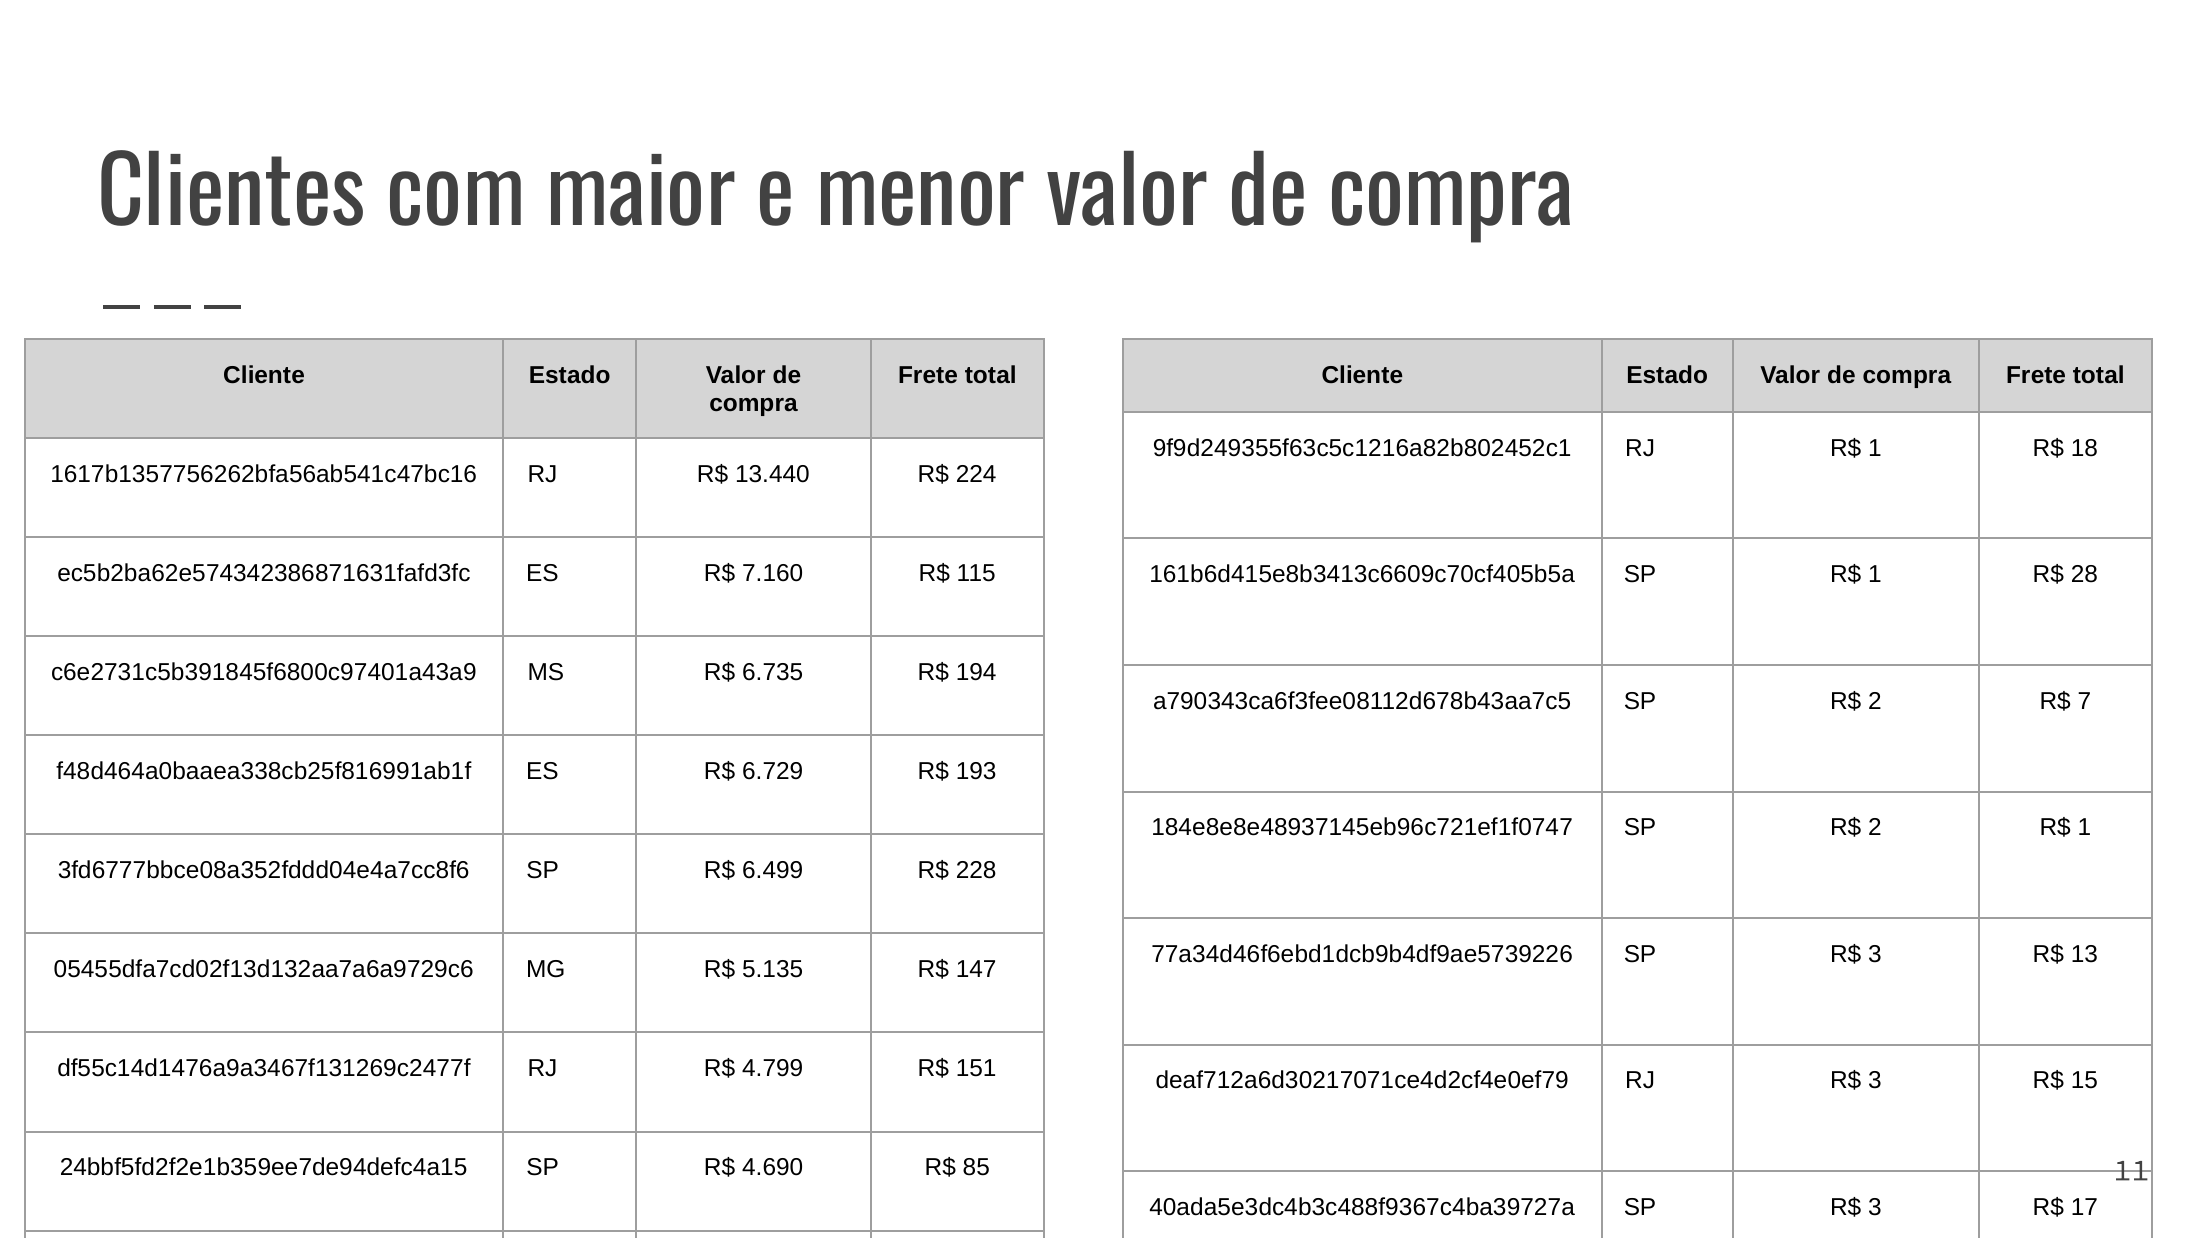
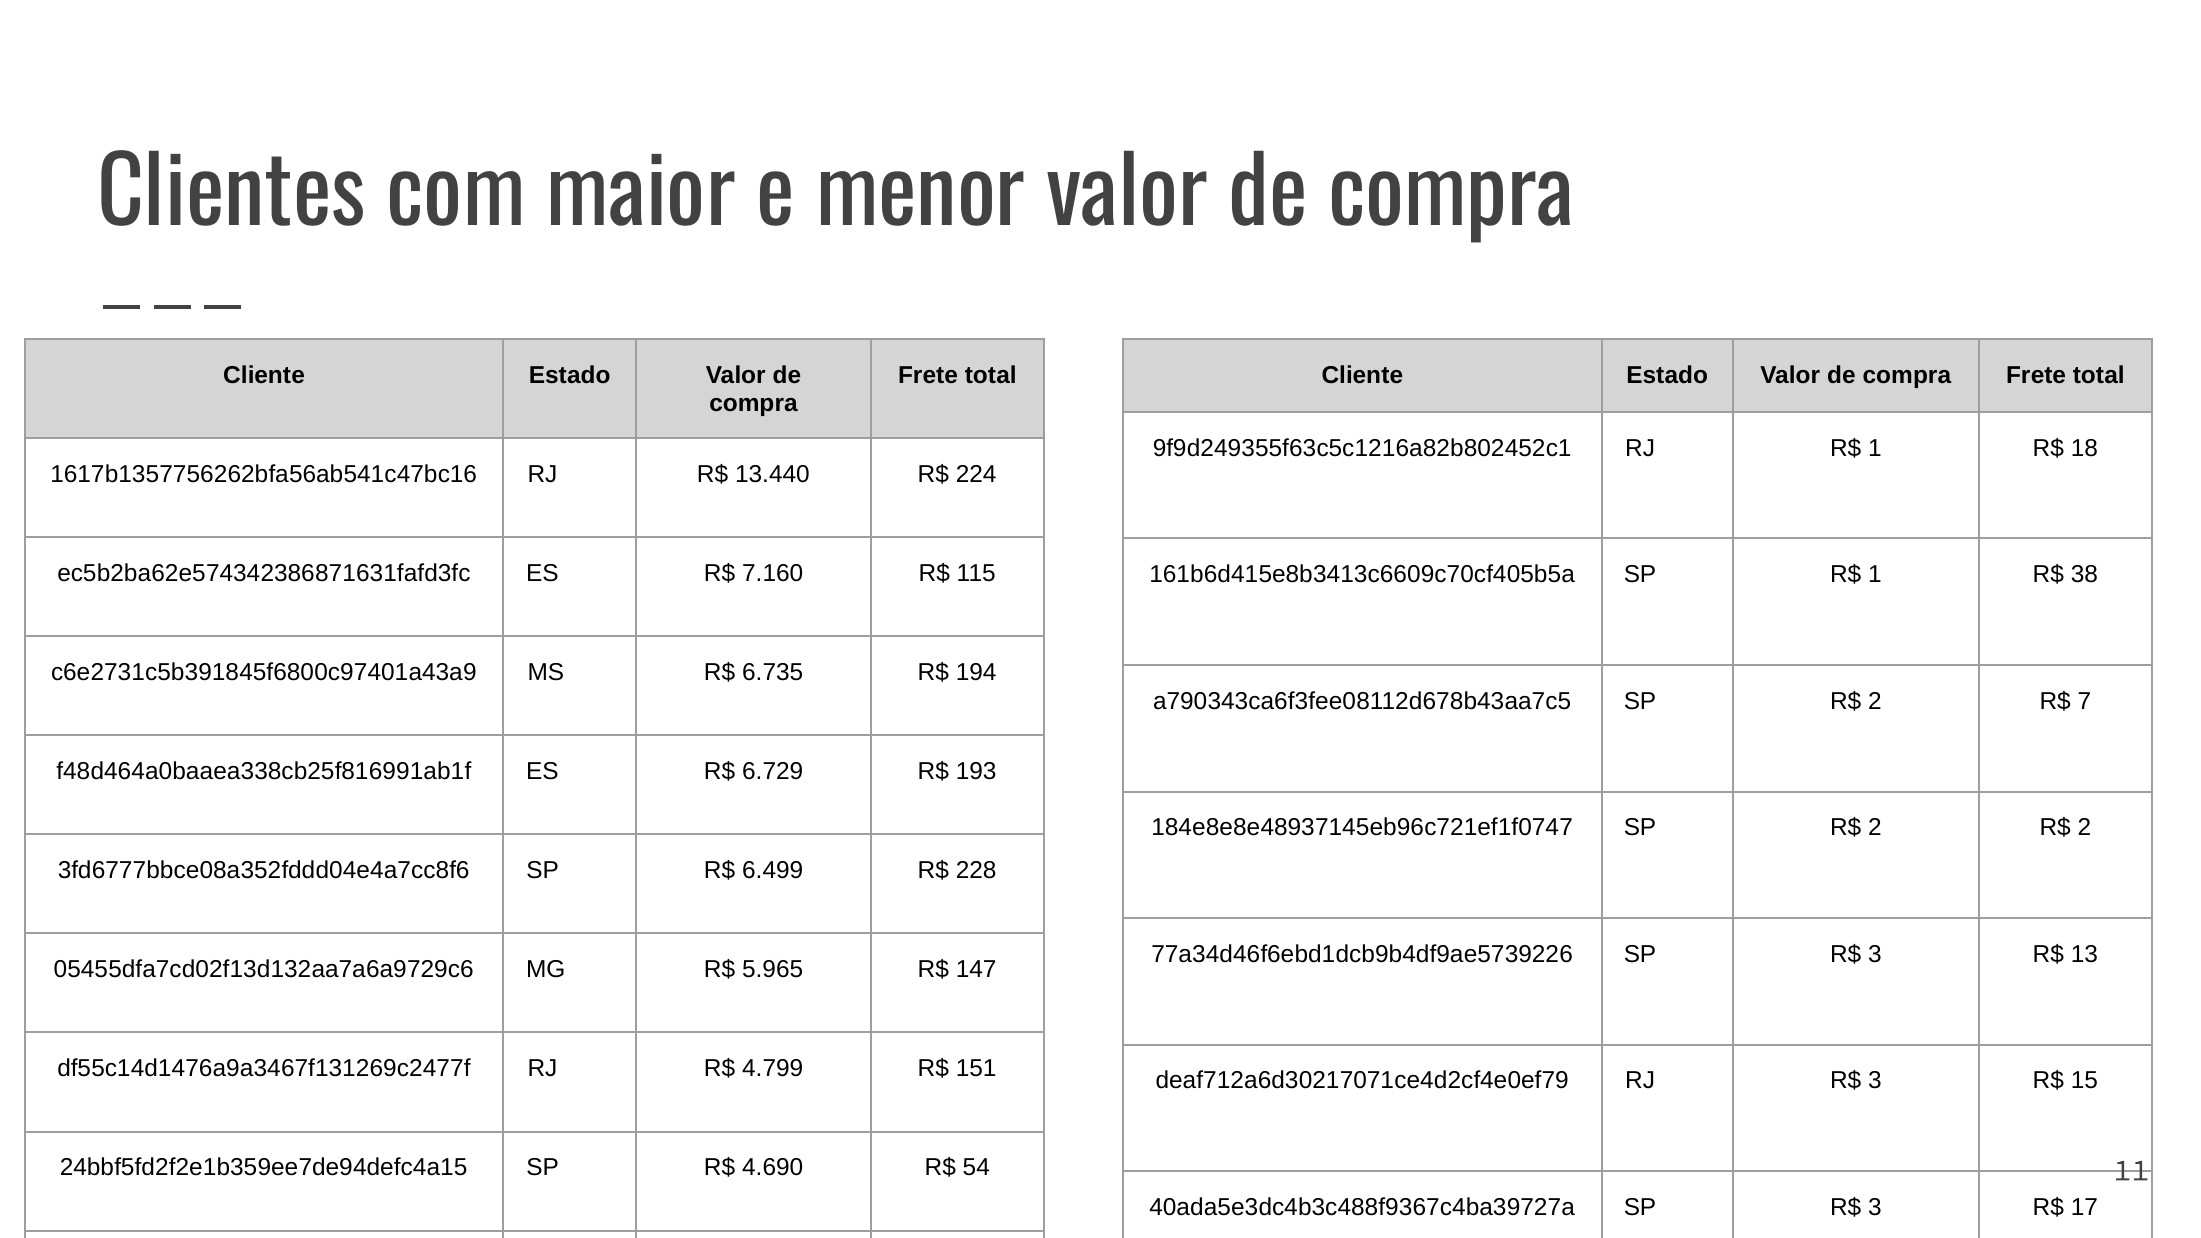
28: 28 -> 38
2 R$ 1: 1 -> 2
5.135: 5.135 -> 5.965
85: 85 -> 54
